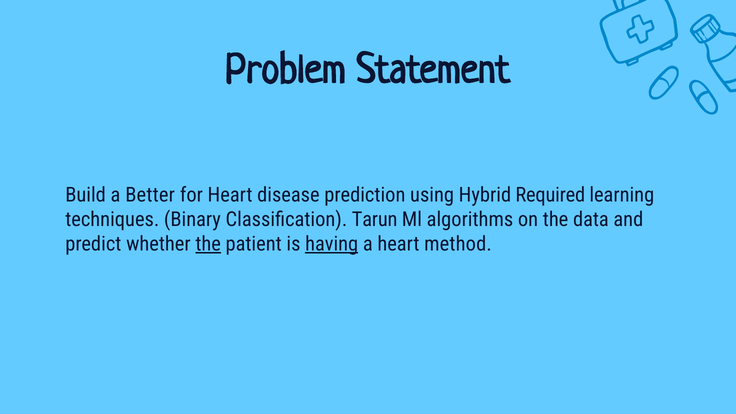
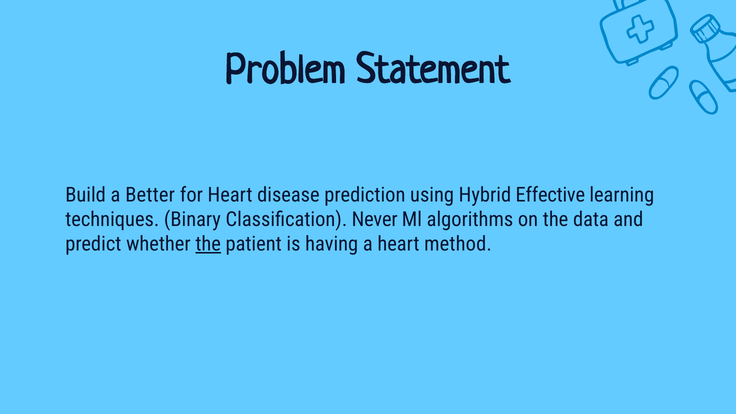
Required: Required -> Effective
Tarun: Tarun -> Never
having underline: present -> none
